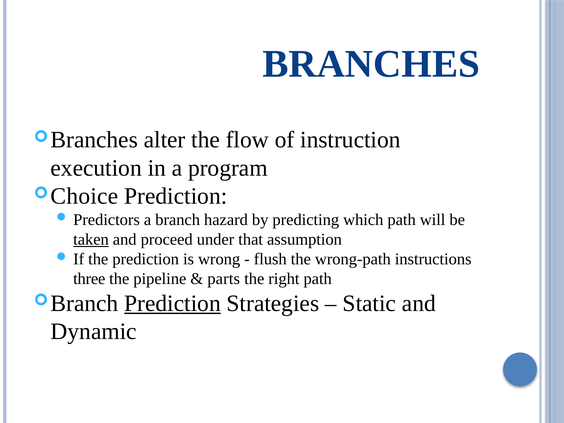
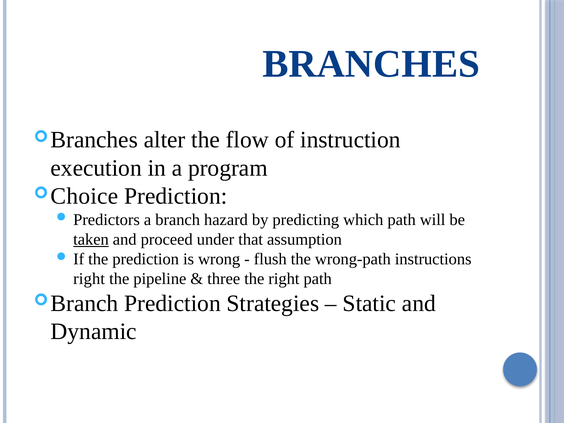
three at (89, 279): three -> right
parts: parts -> three
Prediction at (172, 303) underline: present -> none
